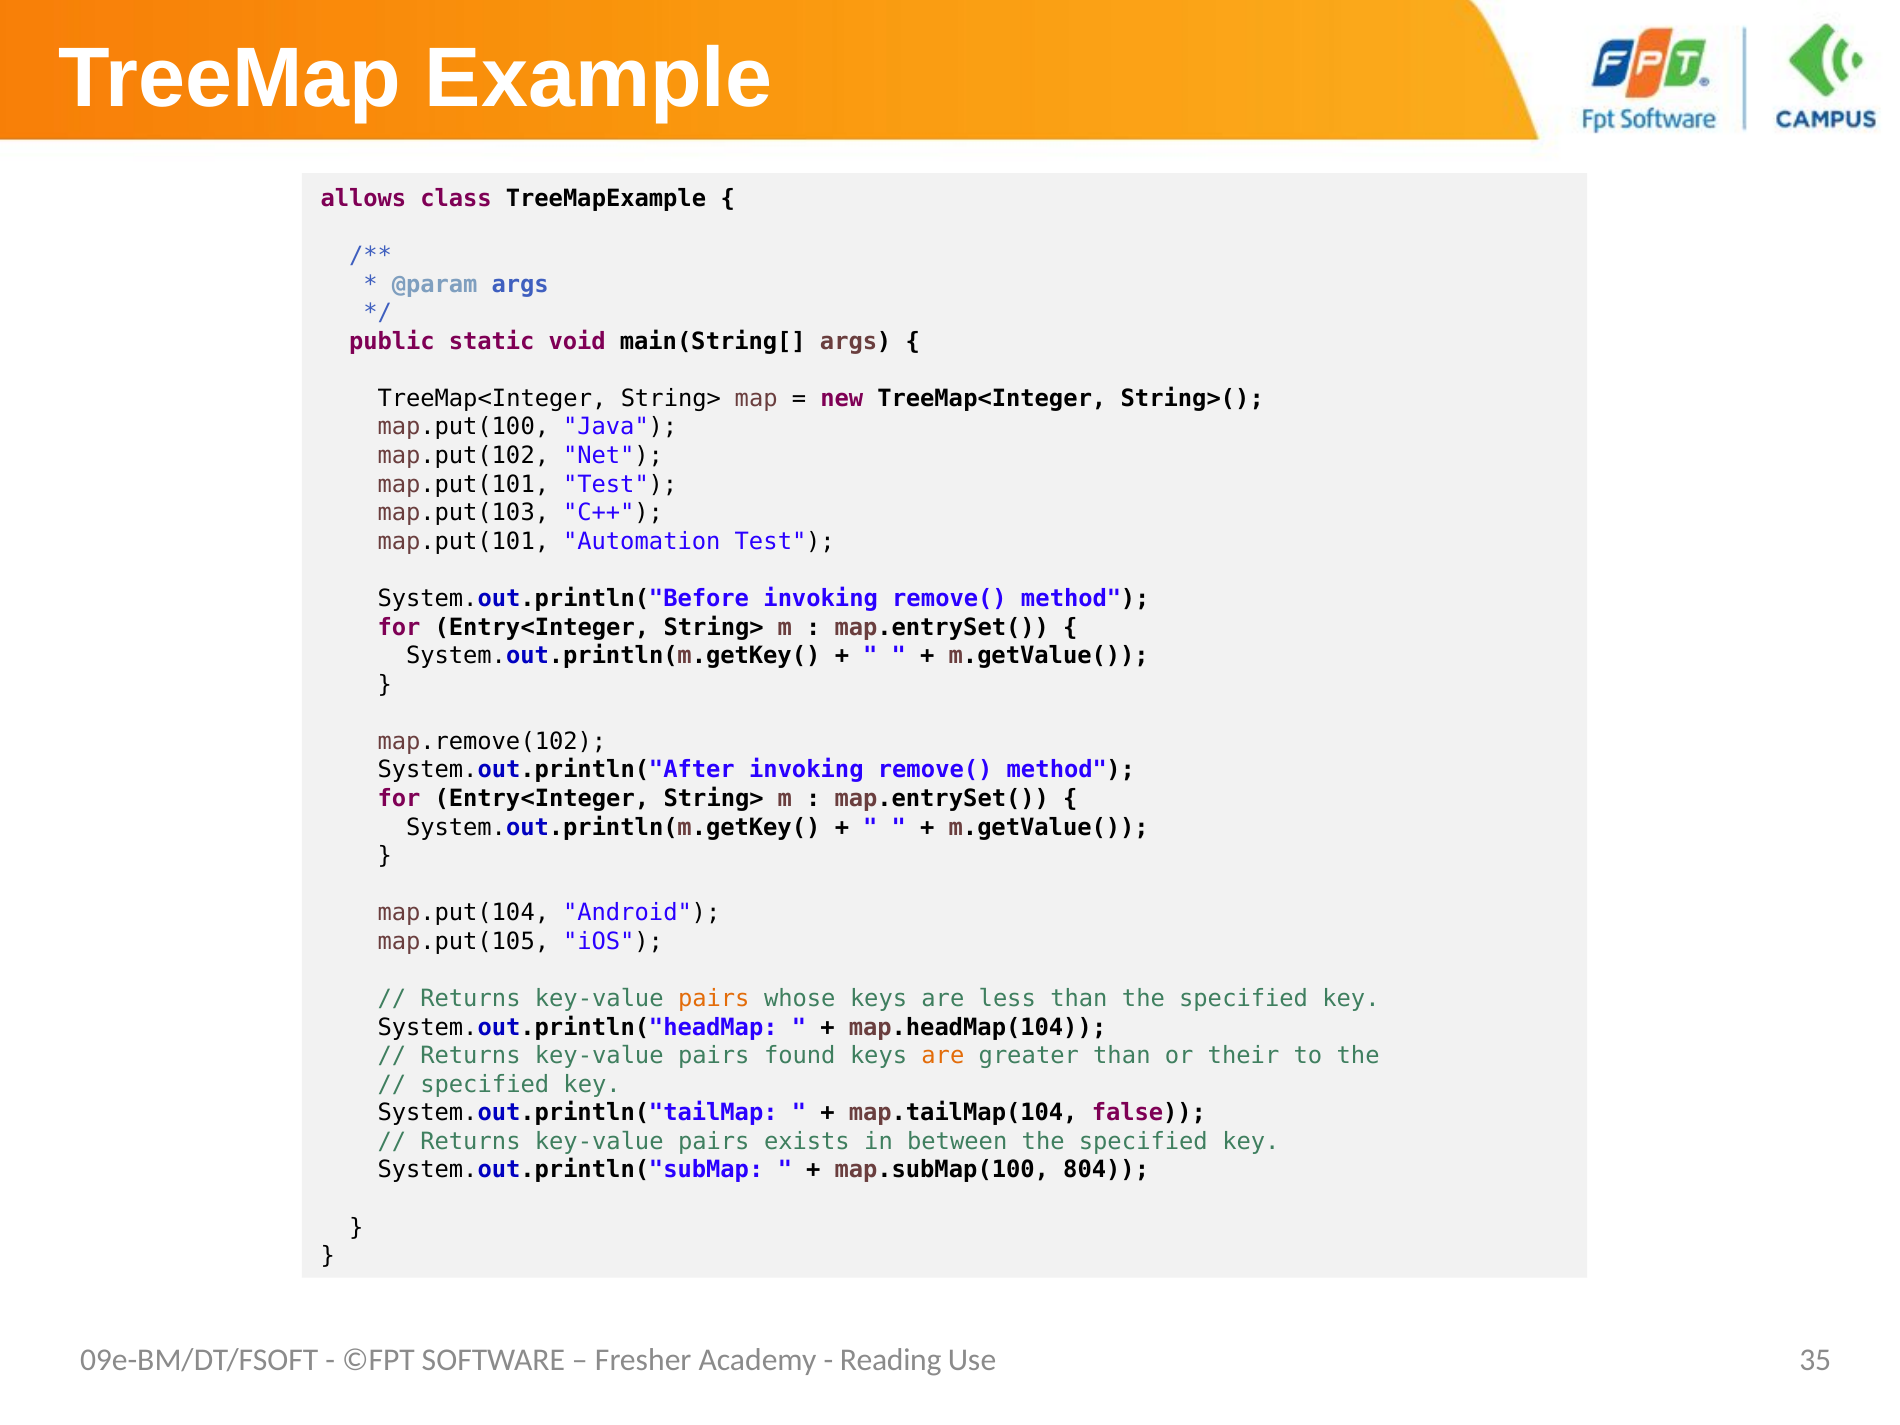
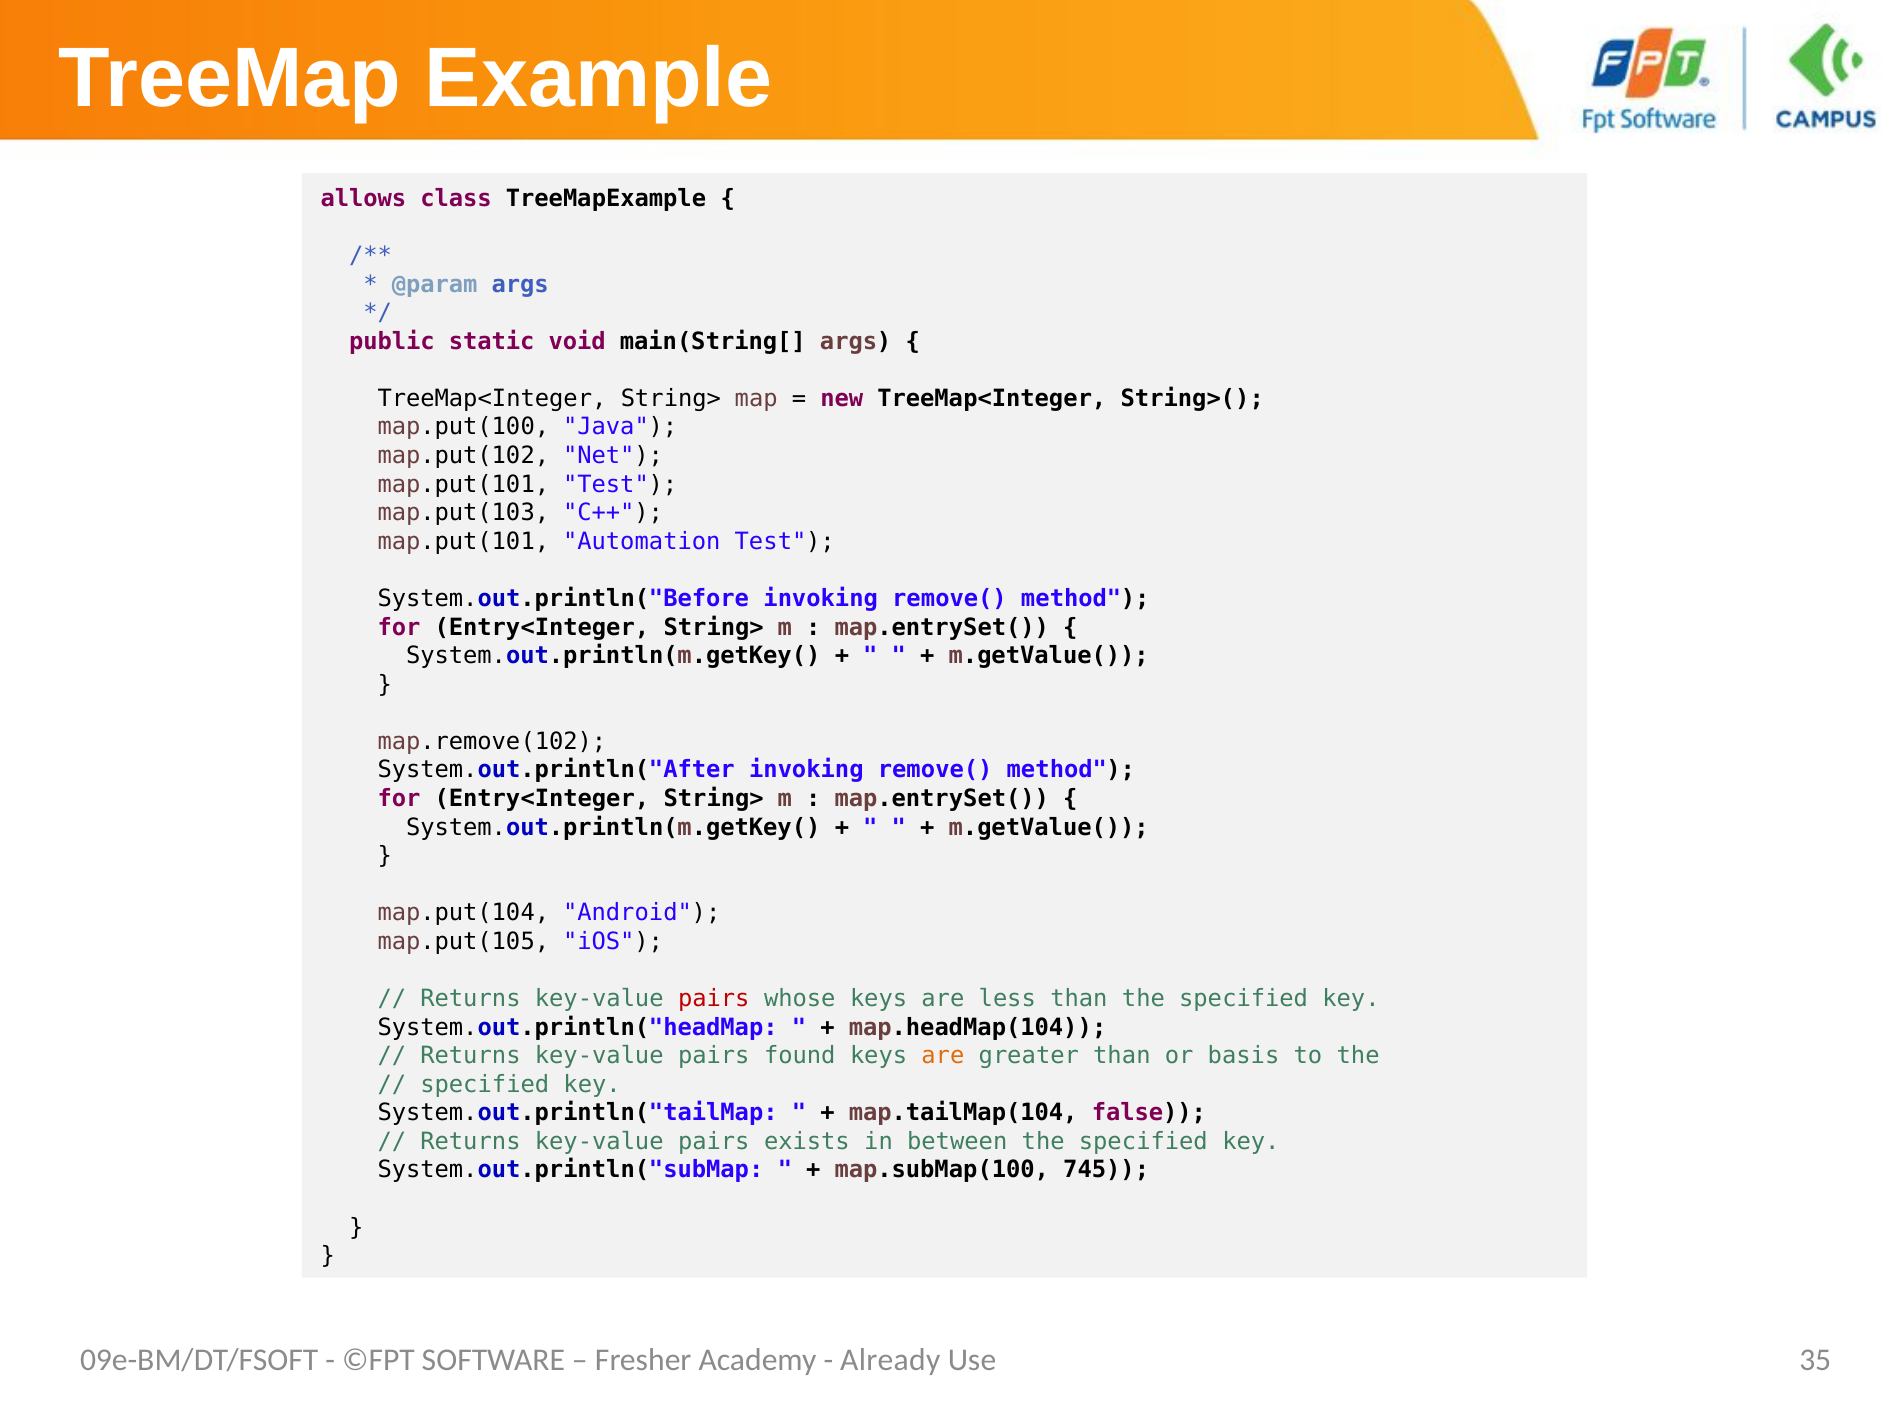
pairs at (714, 999) colour: orange -> red
their: their -> basis
804: 804 -> 745
Reading: Reading -> Already
